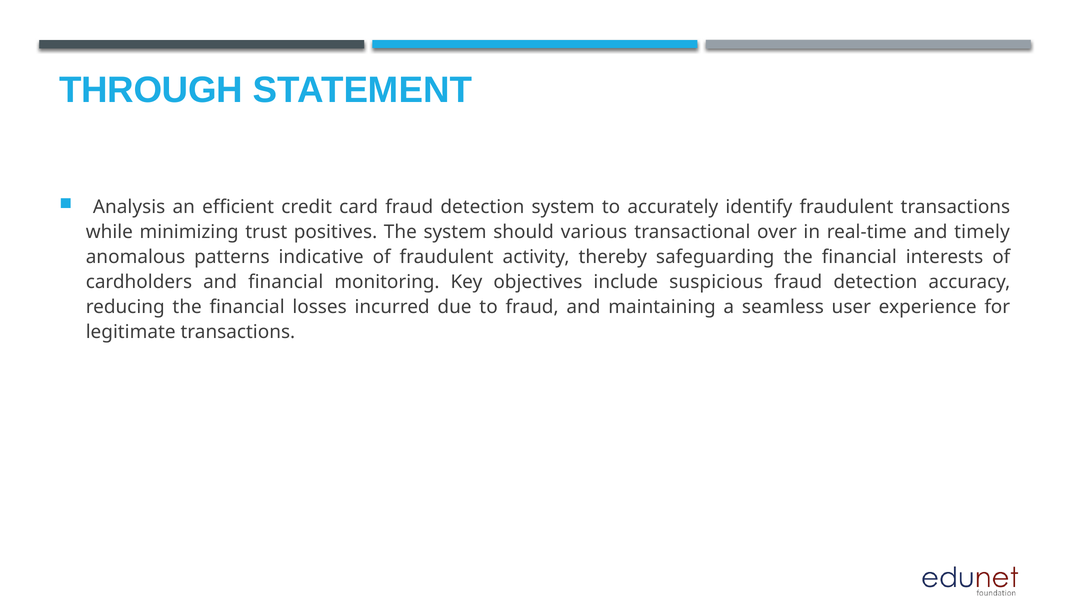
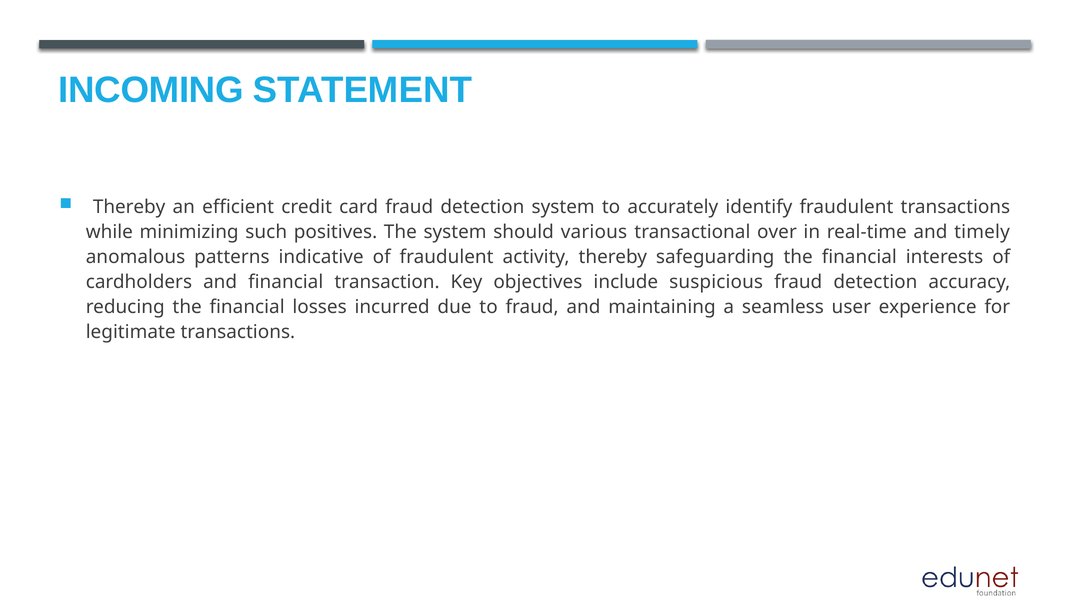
THROUGH: THROUGH -> INCOMING
Analysis at (129, 207): Analysis -> Thereby
trust: trust -> such
monitoring: monitoring -> transaction
